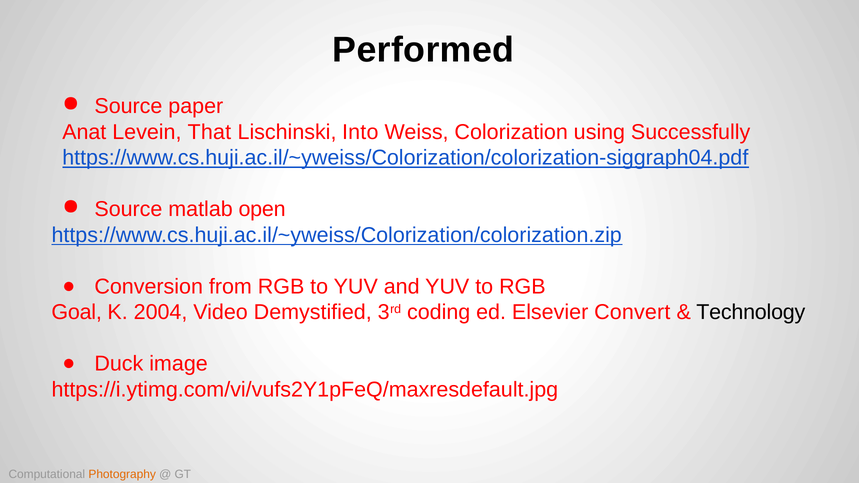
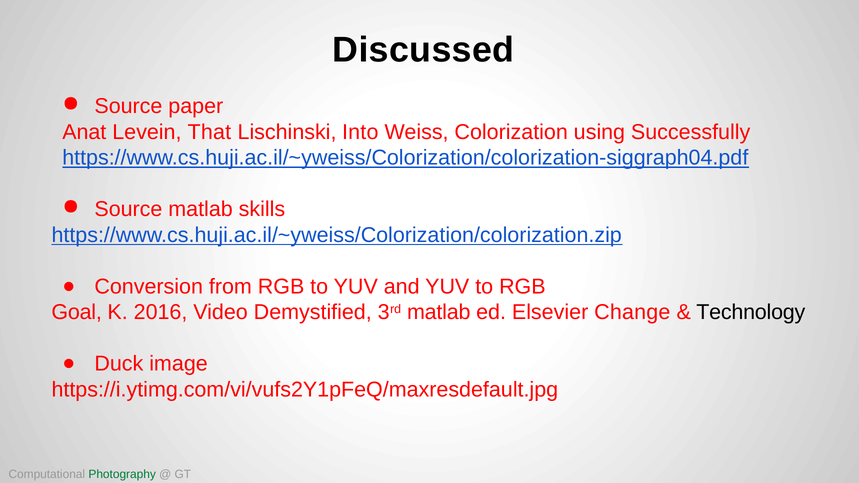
Performed: Performed -> Discussed
open: open -> skills
2004: 2004 -> 2016
3rd coding: coding -> matlab
Convert: Convert -> Change
Photography colour: orange -> green
